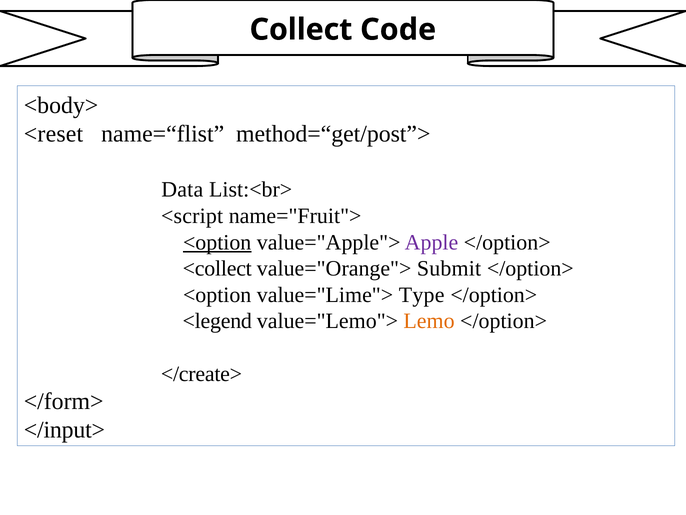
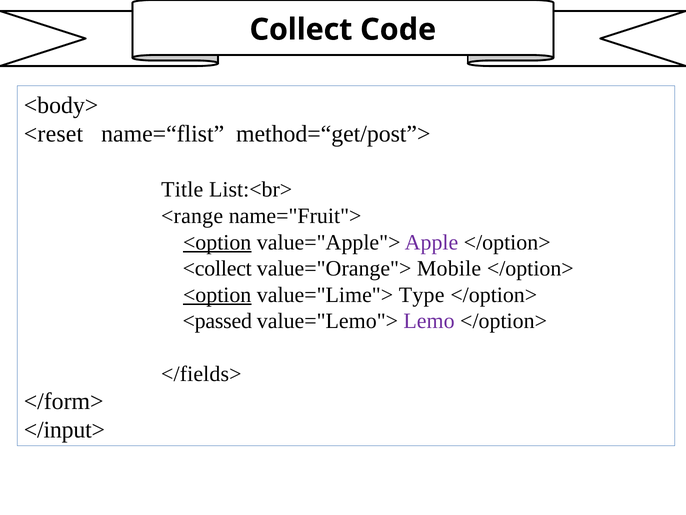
Data: Data -> Title
<script: <script -> <range
Submit: Submit -> Mobile
<option at (217, 295) underline: none -> present
<legend: <legend -> <passed
Lemo colour: orange -> purple
</create>: </create> -> </fields>
